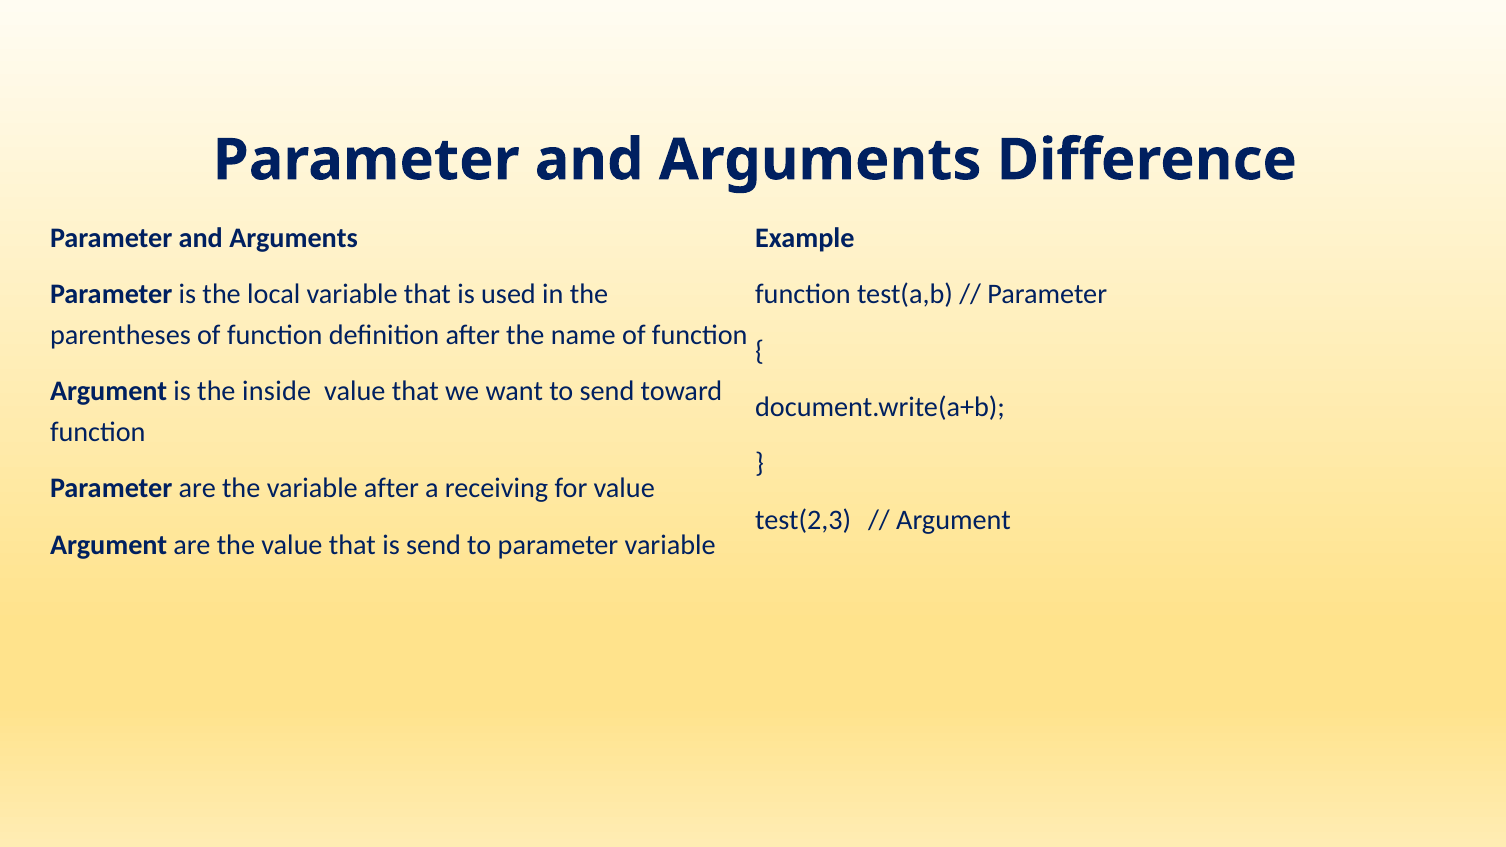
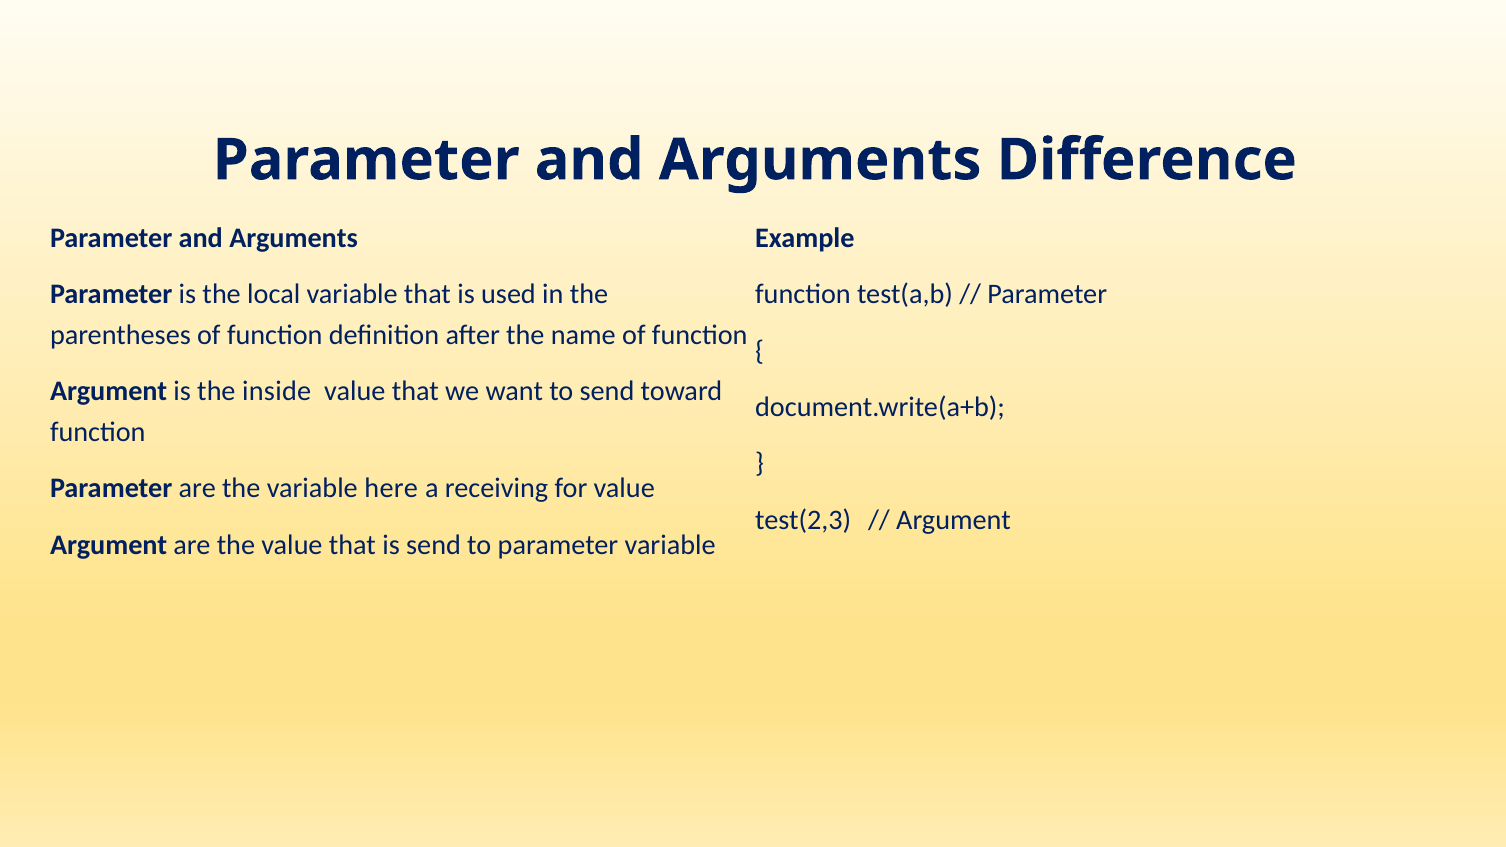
variable after: after -> here
